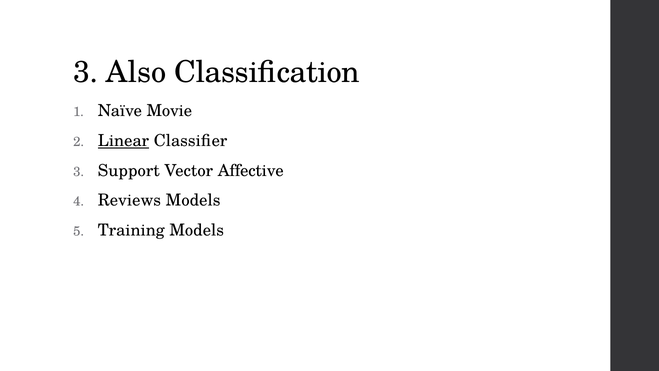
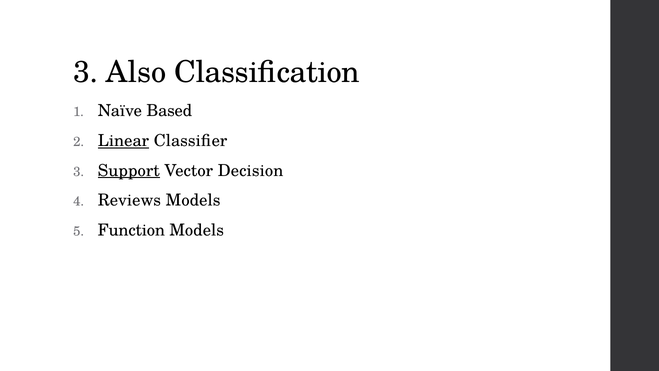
Movie: Movie -> Based
Support underline: none -> present
Affective: Affective -> Decision
Training: Training -> Function
